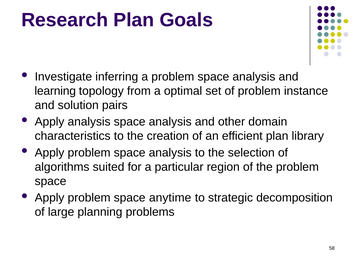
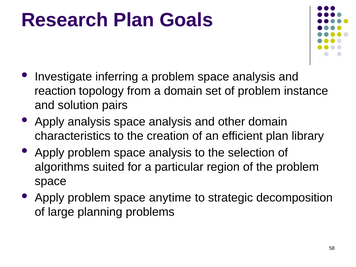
learning: learning -> reaction
a optimal: optimal -> domain
